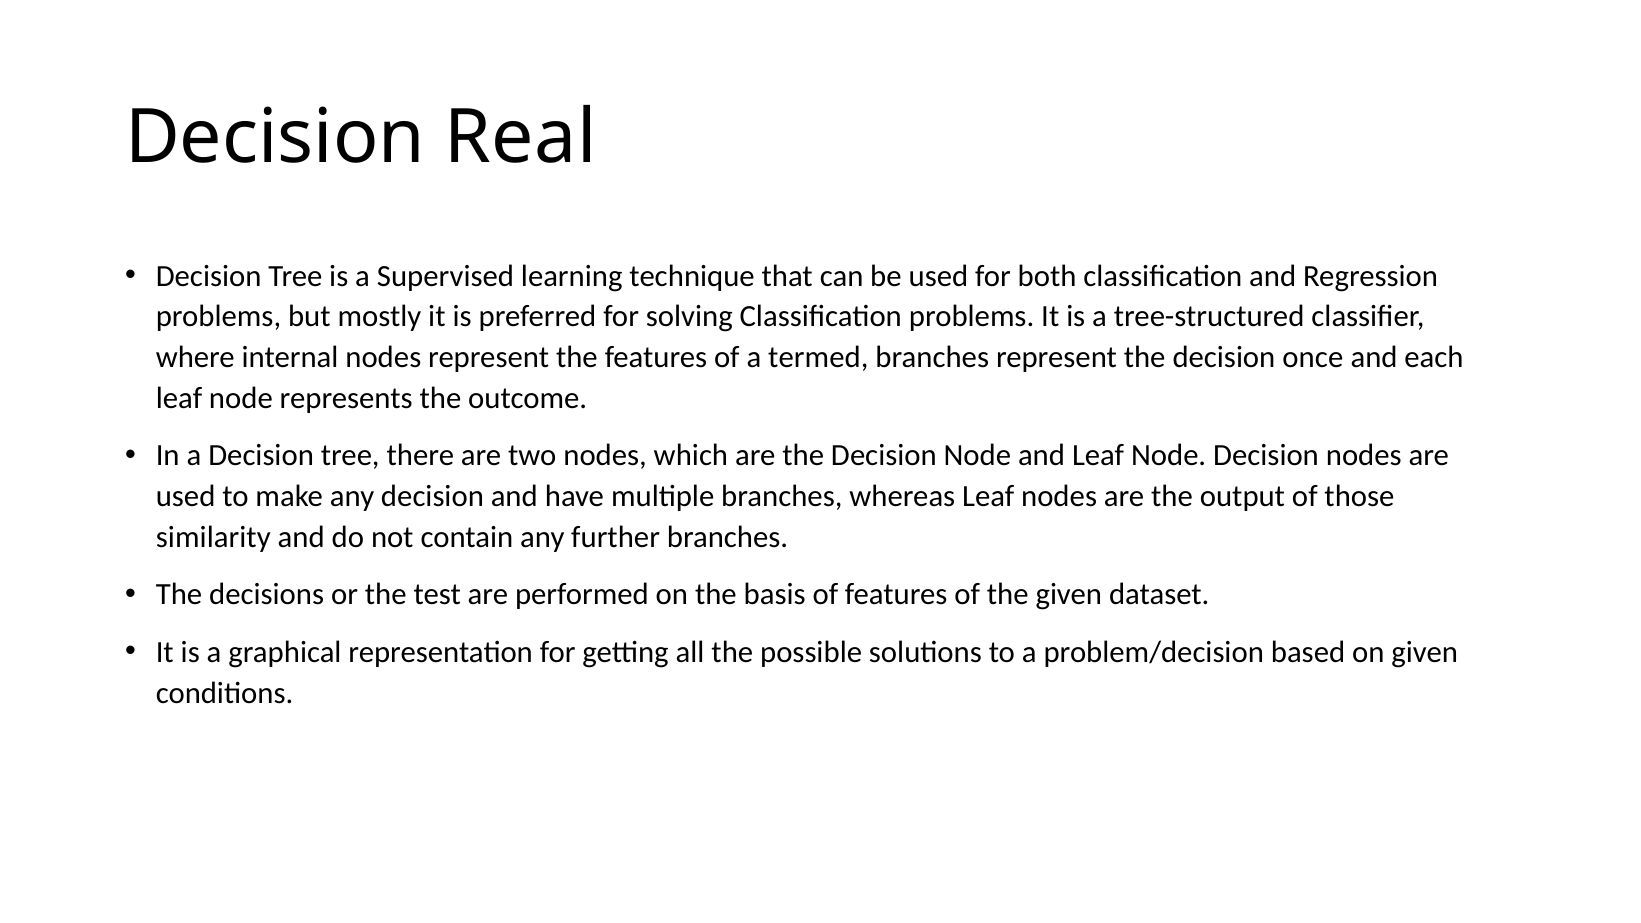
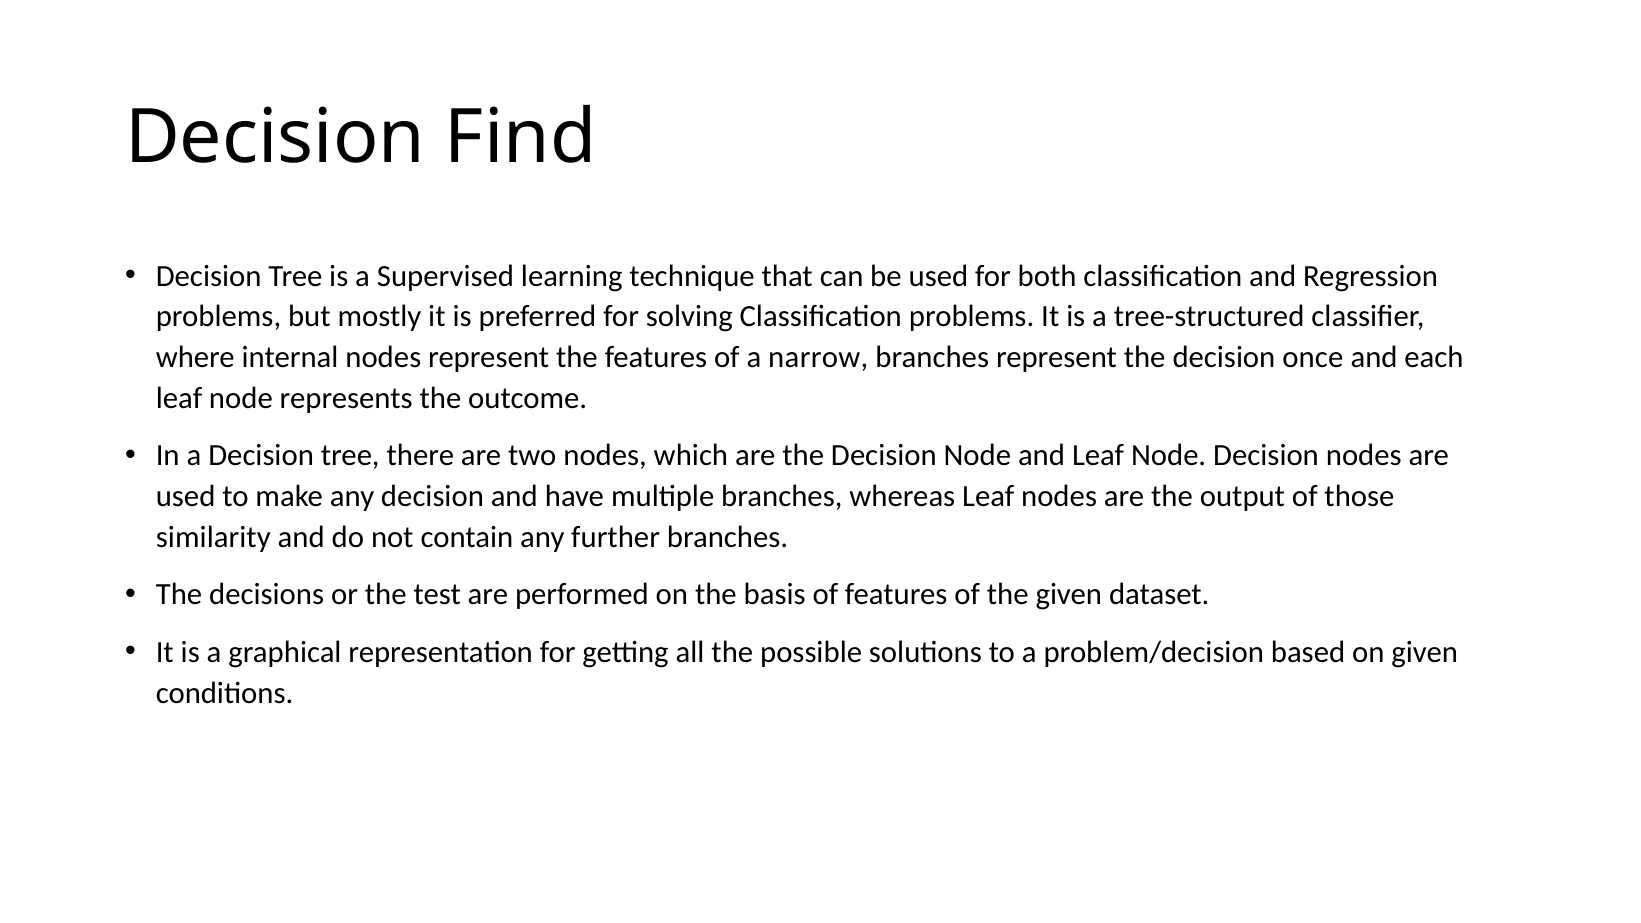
Real: Real -> Find
termed: termed -> narrow
